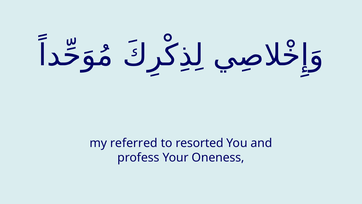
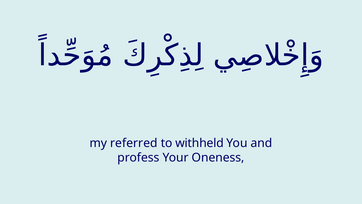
resorted: resorted -> withheld
